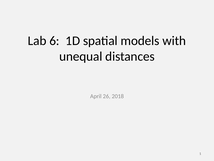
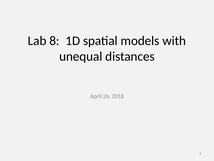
6: 6 -> 8
